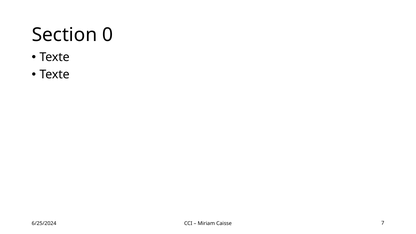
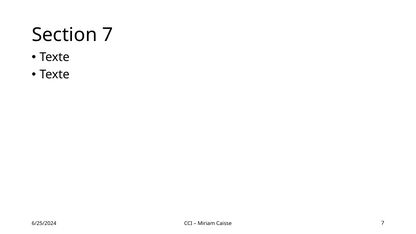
Section 0: 0 -> 7
